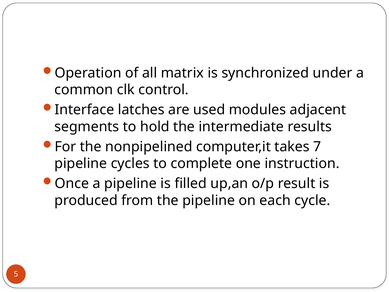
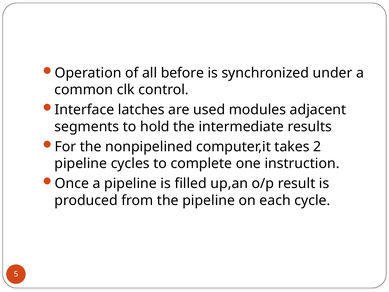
matrix: matrix -> before
7: 7 -> 2
